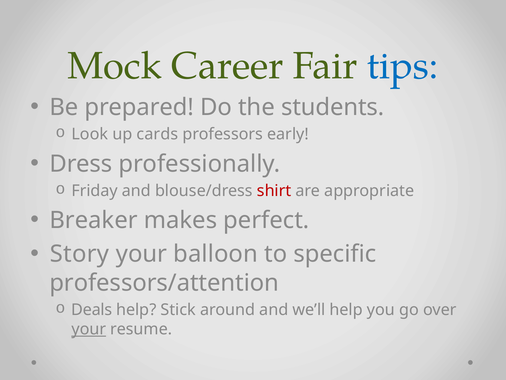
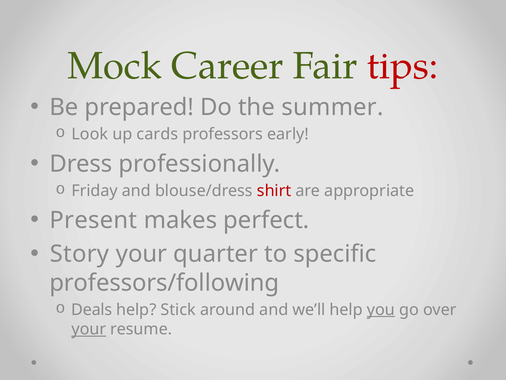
tips colour: blue -> red
students: students -> summer
Breaker: Breaker -> Present
balloon: balloon -> quarter
professors/attention: professors/attention -> professors/following
you underline: none -> present
